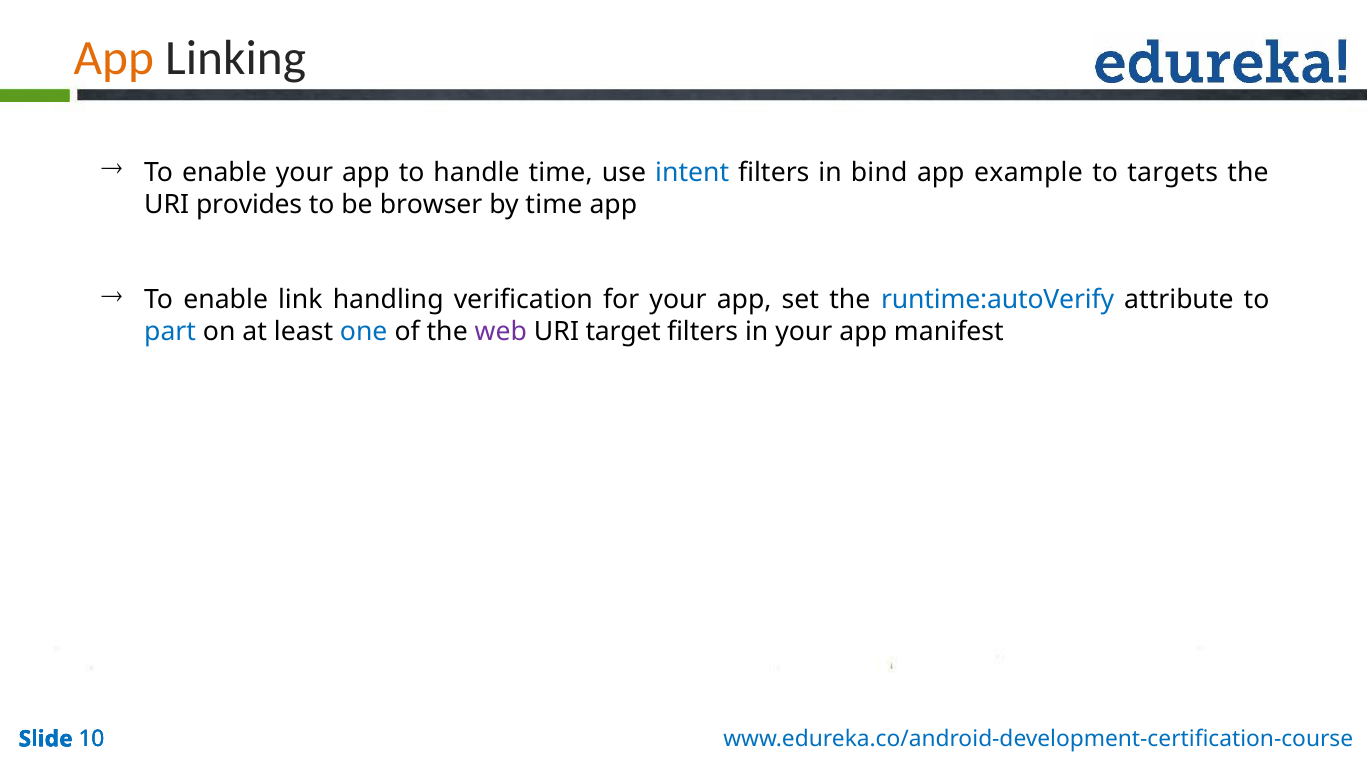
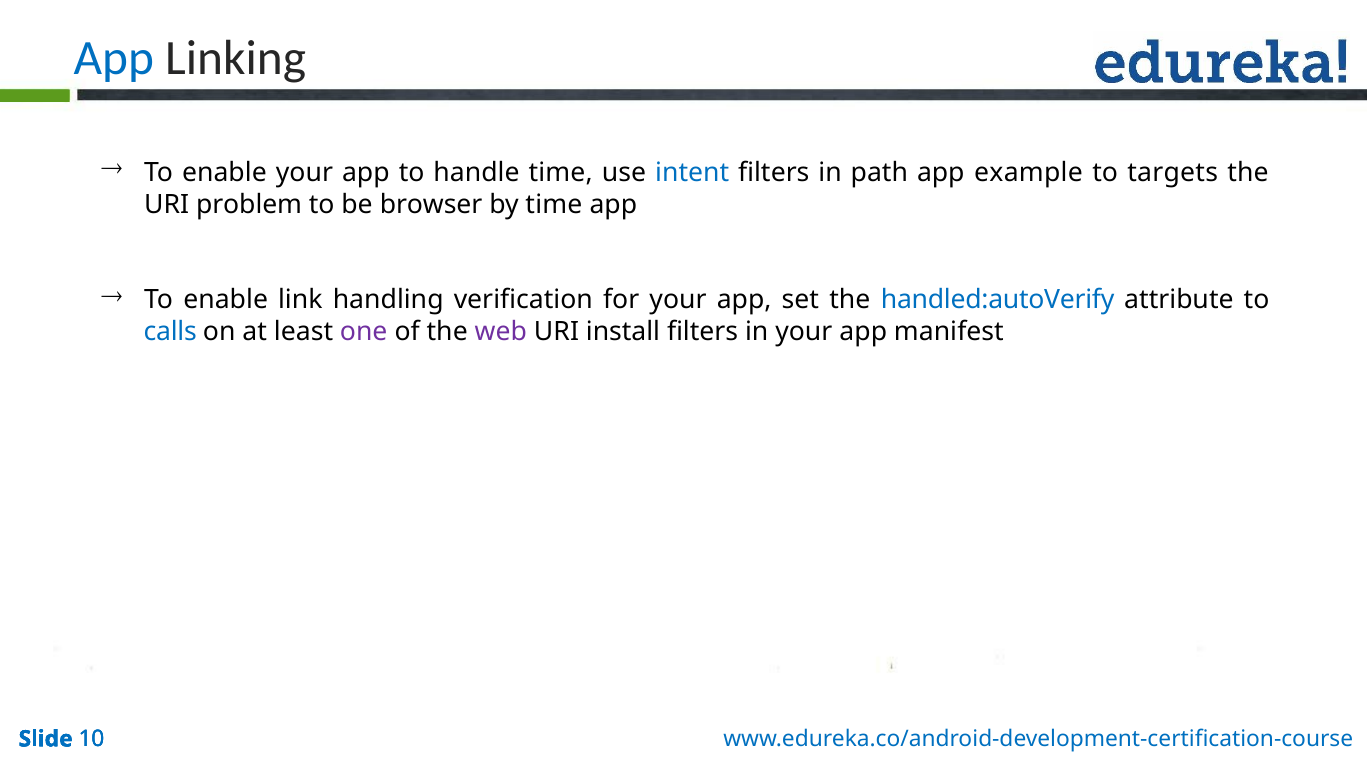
App at (114, 58) colour: orange -> blue
bind: bind -> path
provides: provides -> problem
runtime:autoVerify: runtime:autoVerify -> handled:autoVerify
part: part -> calls
one colour: blue -> purple
target: target -> install
